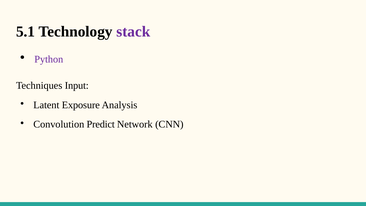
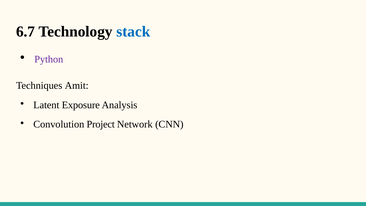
5.1: 5.1 -> 6.7
stack colour: purple -> blue
Input: Input -> Amit
Predict: Predict -> Project
